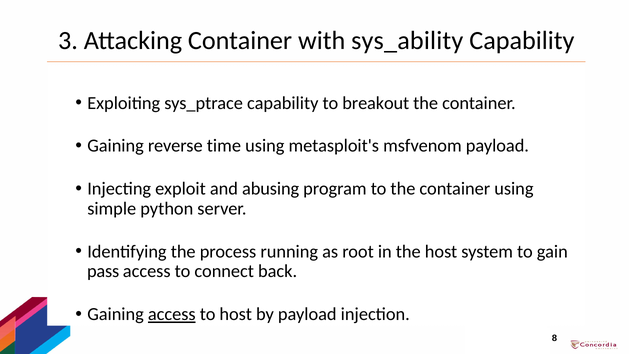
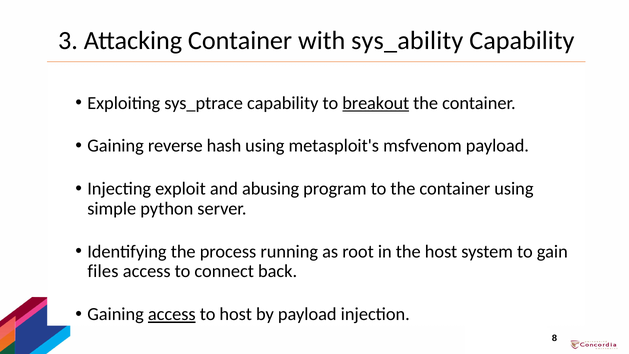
breakout underline: none -> present
time: time -> hash
pass: pass -> files
